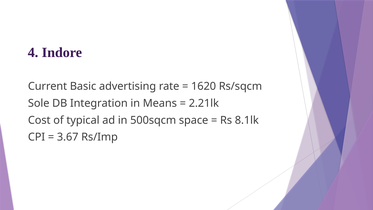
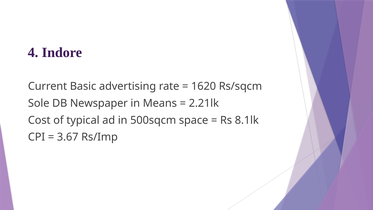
Integration: Integration -> Newspaper
